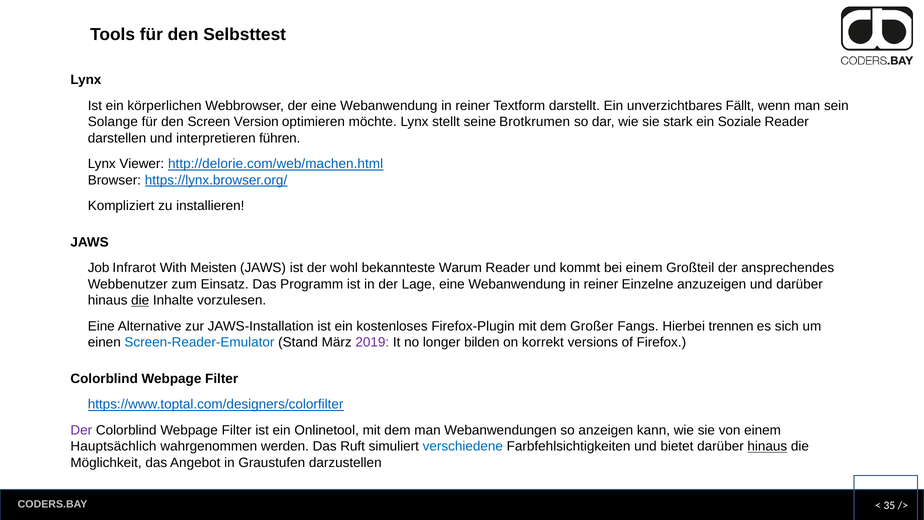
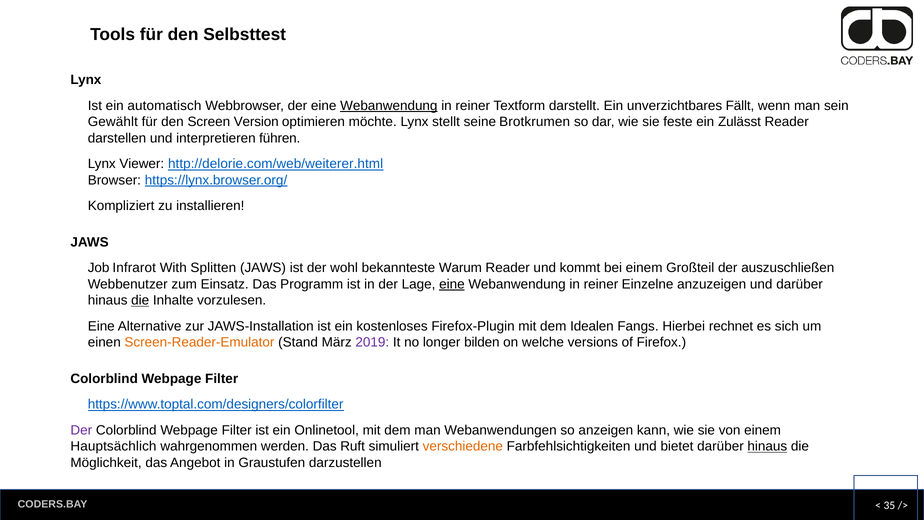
körperlichen: körperlichen -> automatisch
Webanwendung at (389, 106) underline: none -> present
Solange: Solange -> Gewählt
stark: stark -> feste
Soziale: Soziale -> Zulässt
http://delorie.com/web/machen.html: http://delorie.com/web/machen.html -> http://delorie.com/web/weiterer.html
Meisten: Meisten -> Splitten
ansprechendes: ansprechendes -> auszuschließen
eine at (452, 284) underline: none -> present
Großer: Großer -> Idealen
trennen: trennen -> rechnet
Screen-Reader-Emulator colour: blue -> orange
korrekt: korrekt -> welche
verschiedene colour: blue -> orange
